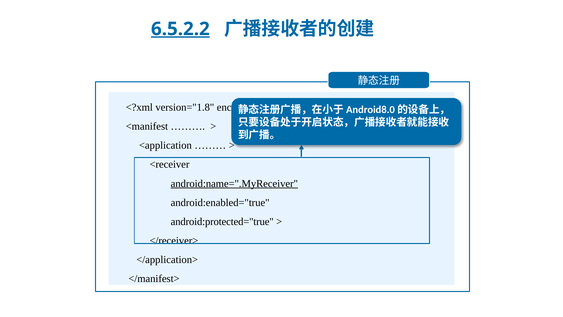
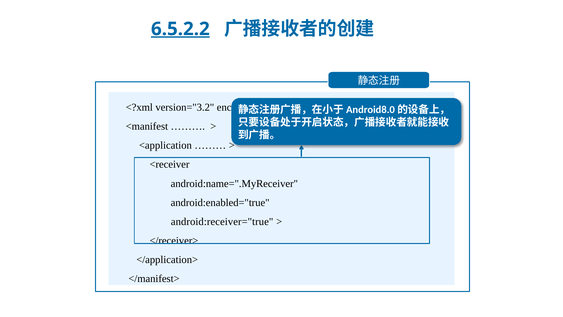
version="1.8: version="1.8 -> version="3.2
android:name=".MyReceiver underline: present -> none
android:protected="true: android:protected="true -> android:receiver="true
